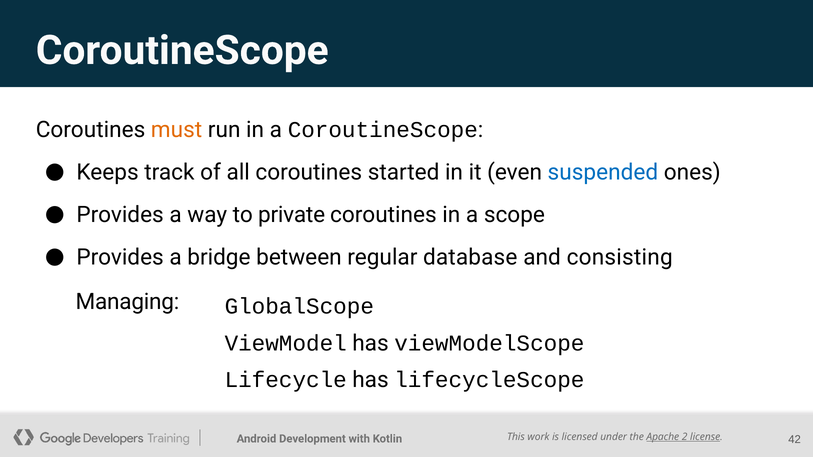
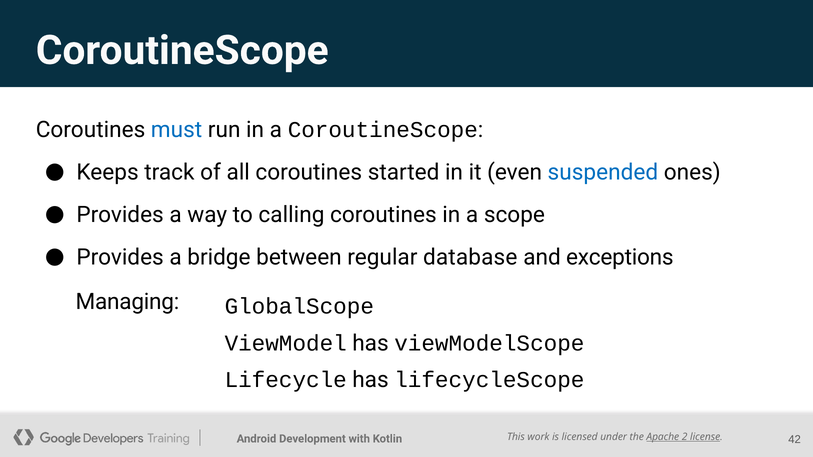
must colour: orange -> blue
private: private -> calling
consisting: consisting -> exceptions
